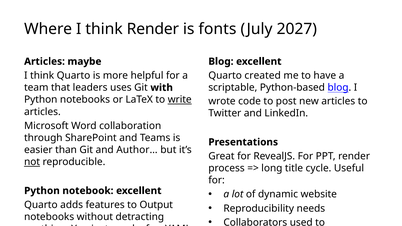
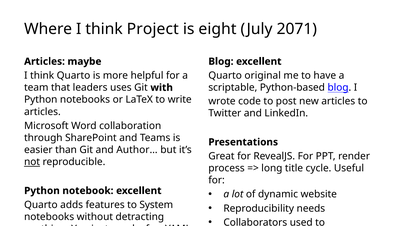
think Render: Render -> Project
fonts: fonts -> eight
2027: 2027 -> 2071
created: created -> original
write underline: present -> none
Output: Output -> System
